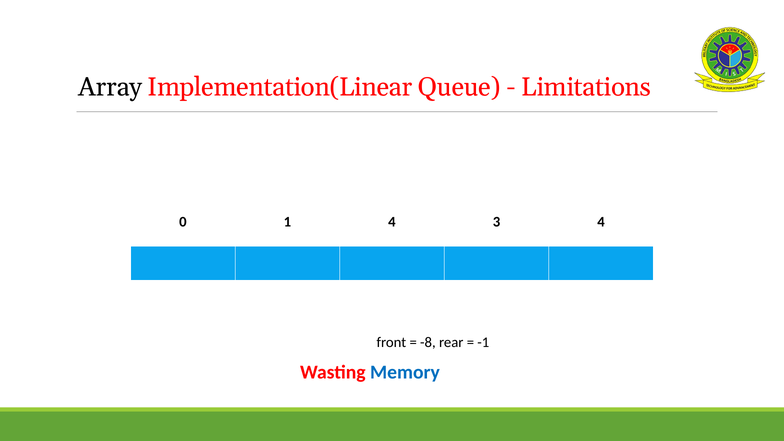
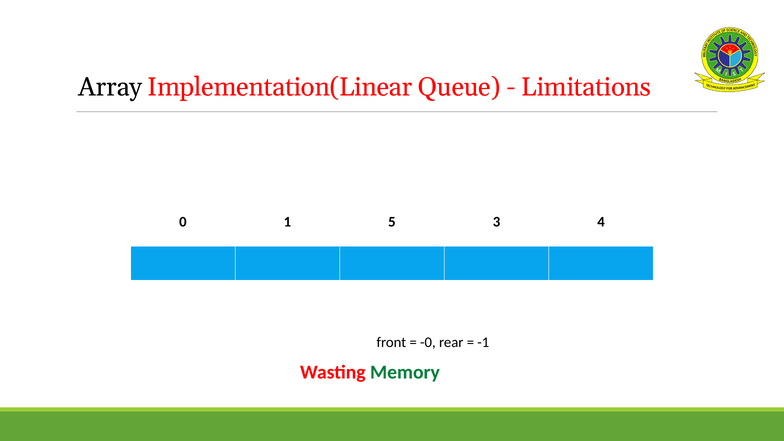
1 4: 4 -> 5
-8: -8 -> -0
Memory colour: blue -> green
